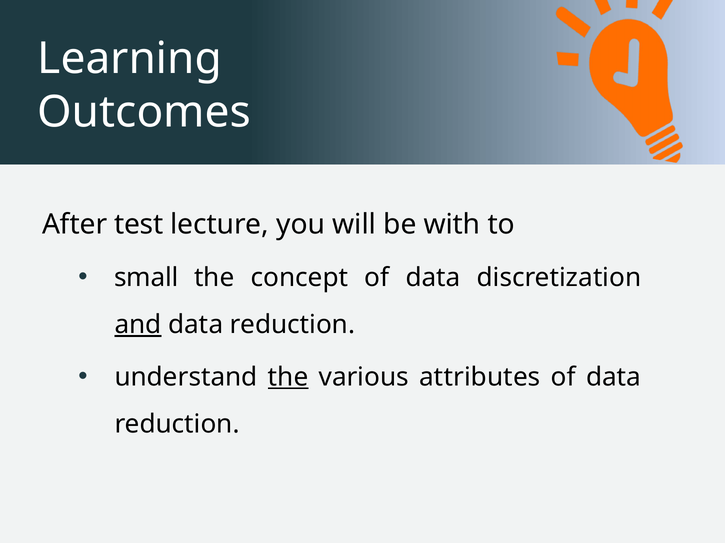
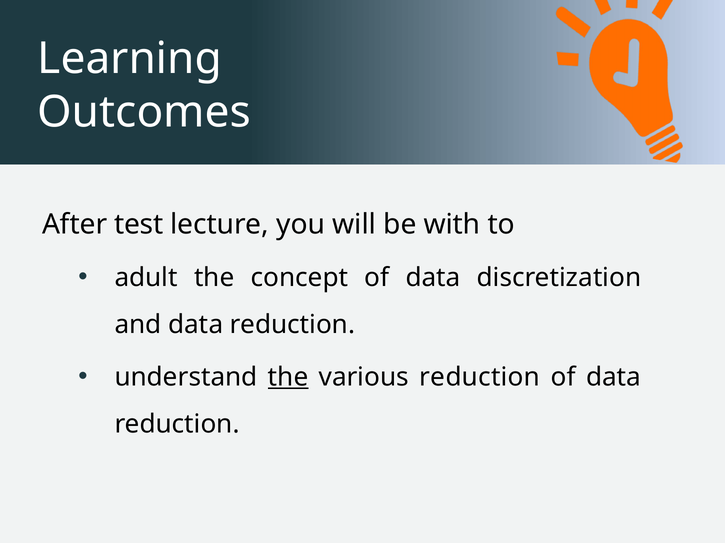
small: small -> adult
and underline: present -> none
various attributes: attributes -> reduction
